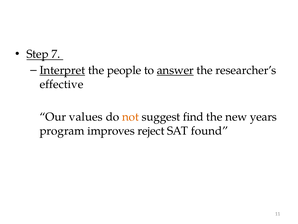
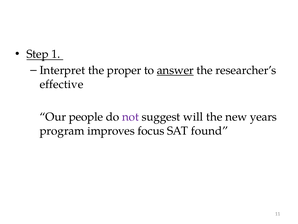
7: 7 -> 1
Interpret underline: present -> none
people: people -> proper
values: values -> people
not colour: orange -> purple
find: find -> will
reject: reject -> focus
